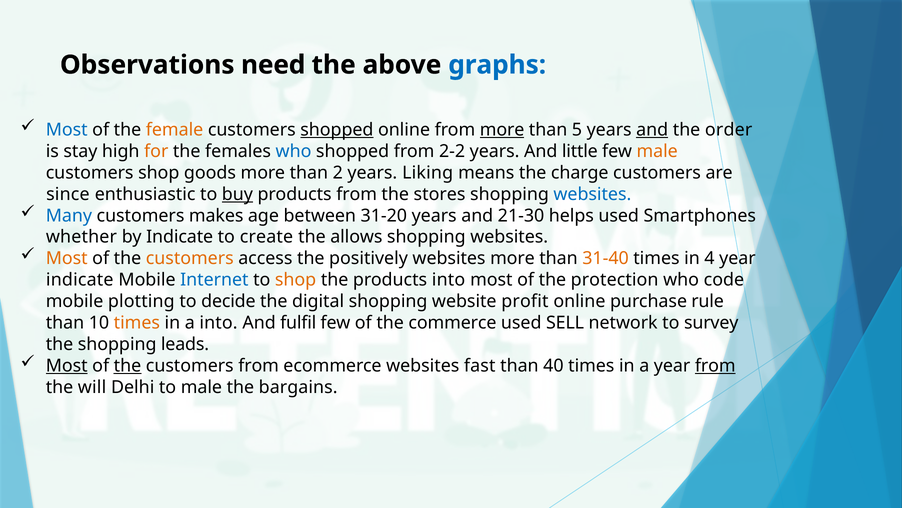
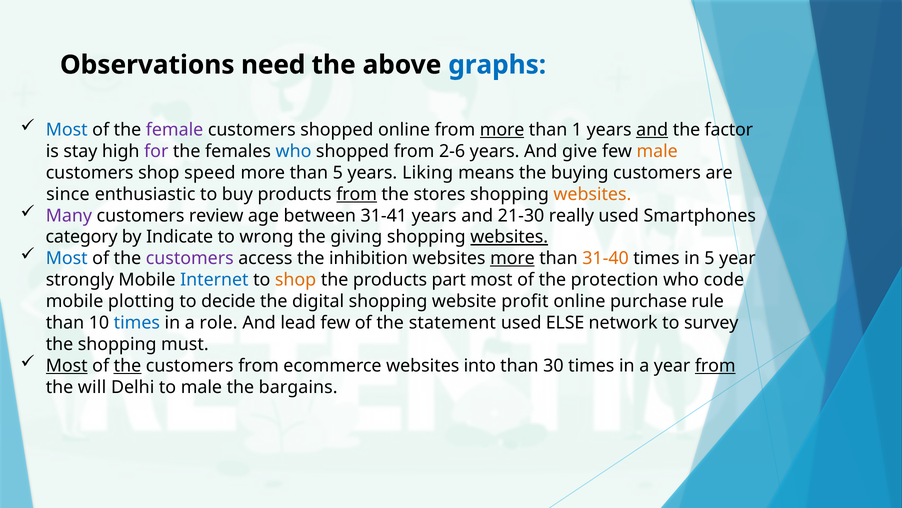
female colour: orange -> purple
shopped at (337, 130) underline: present -> none
5: 5 -> 1
order: order -> factor
for colour: orange -> purple
2-2: 2-2 -> 2-6
little: little -> give
goods: goods -> speed
than 2: 2 -> 5
charge: charge -> buying
buy underline: present -> none
from at (357, 194) underline: none -> present
websites at (592, 194) colour: blue -> orange
Many colour: blue -> purple
makes: makes -> review
31-20: 31-20 -> 31-41
helps: helps -> really
whether: whether -> category
create: create -> wrong
allows: allows -> giving
websites at (509, 237) underline: none -> present
Most at (67, 258) colour: orange -> blue
customers at (190, 258) colour: orange -> purple
positively: positively -> inhibition
more at (512, 258) underline: none -> present
in 4: 4 -> 5
indicate at (80, 280): indicate -> strongly
products into: into -> part
times at (137, 322) colour: orange -> blue
a into: into -> role
fulfil: fulfil -> lead
commerce: commerce -> statement
SELL: SELL -> ELSE
leads: leads -> must
fast: fast -> into
40: 40 -> 30
